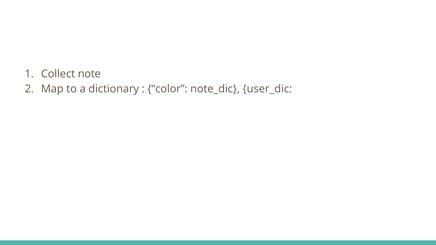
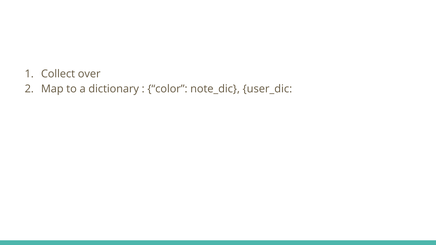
note: note -> over
